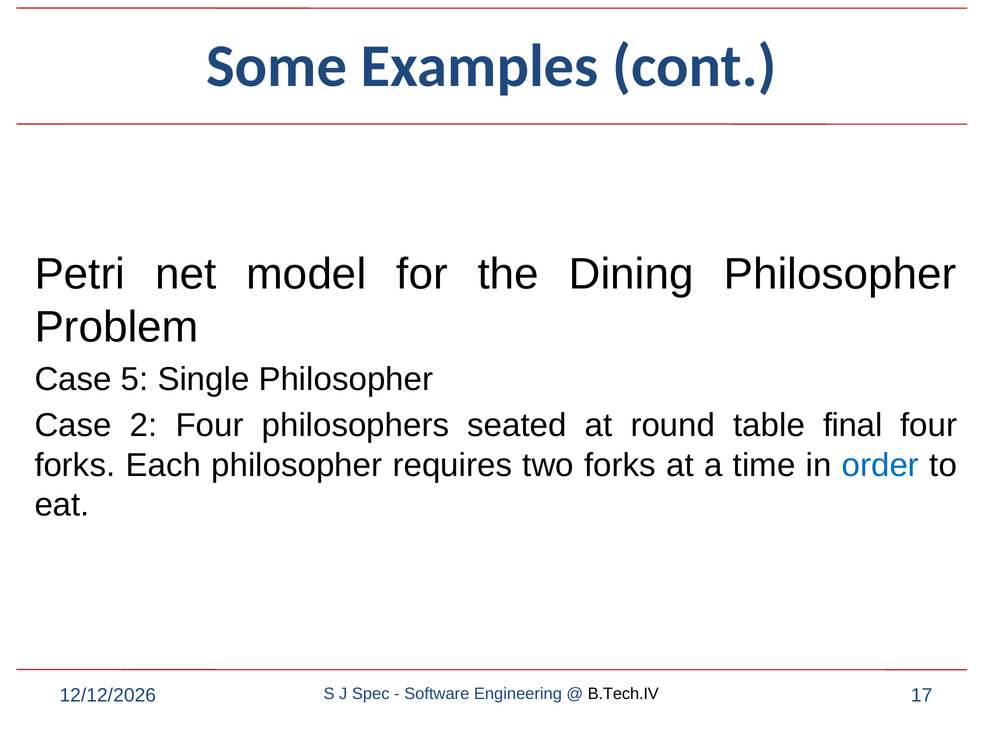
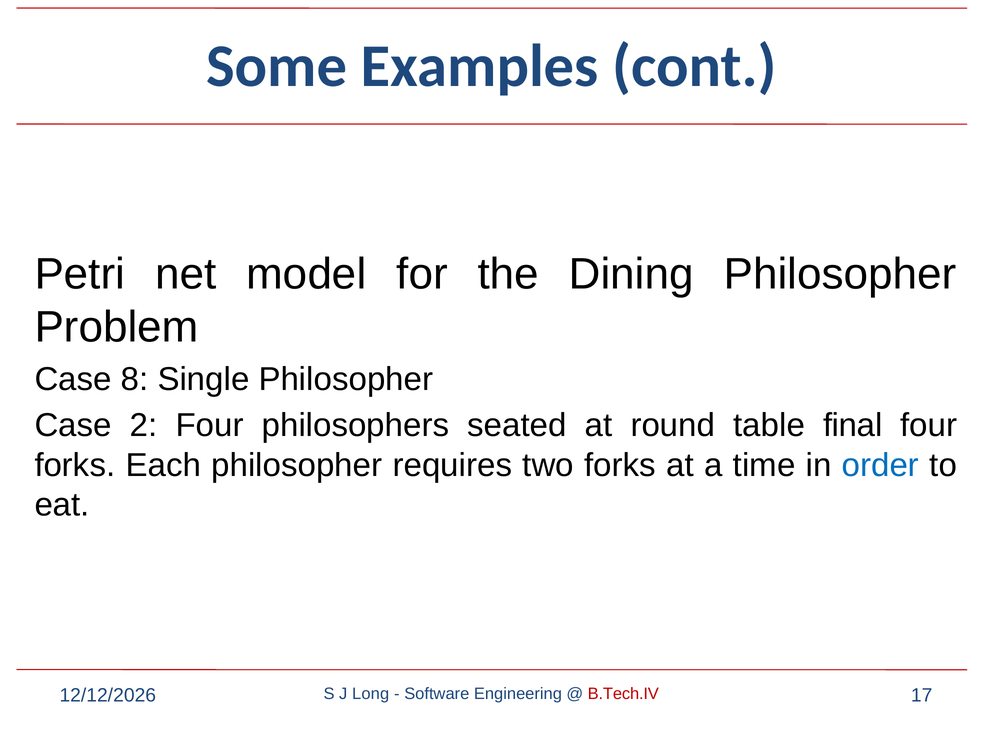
5: 5 -> 8
Spec: Spec -> Long
B.Tech.IV colour: black -> red
